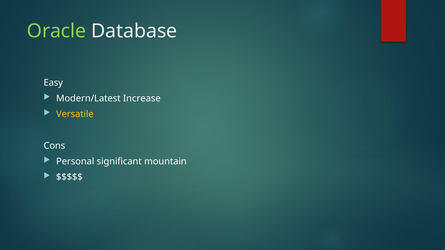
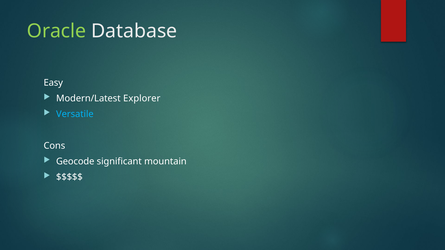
Increase: Increase -> Explorer
Versatile colour: yellow -> light blue
Personal: Personal -> Geocode
